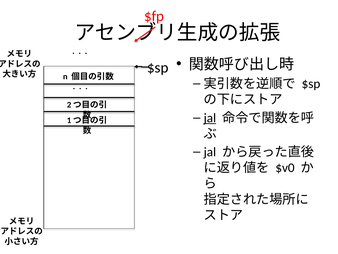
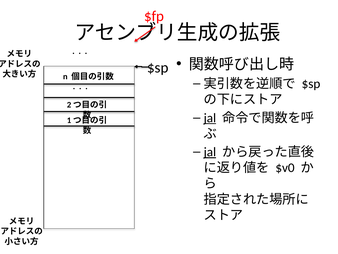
jal at (210, 152) underline: none -> present
